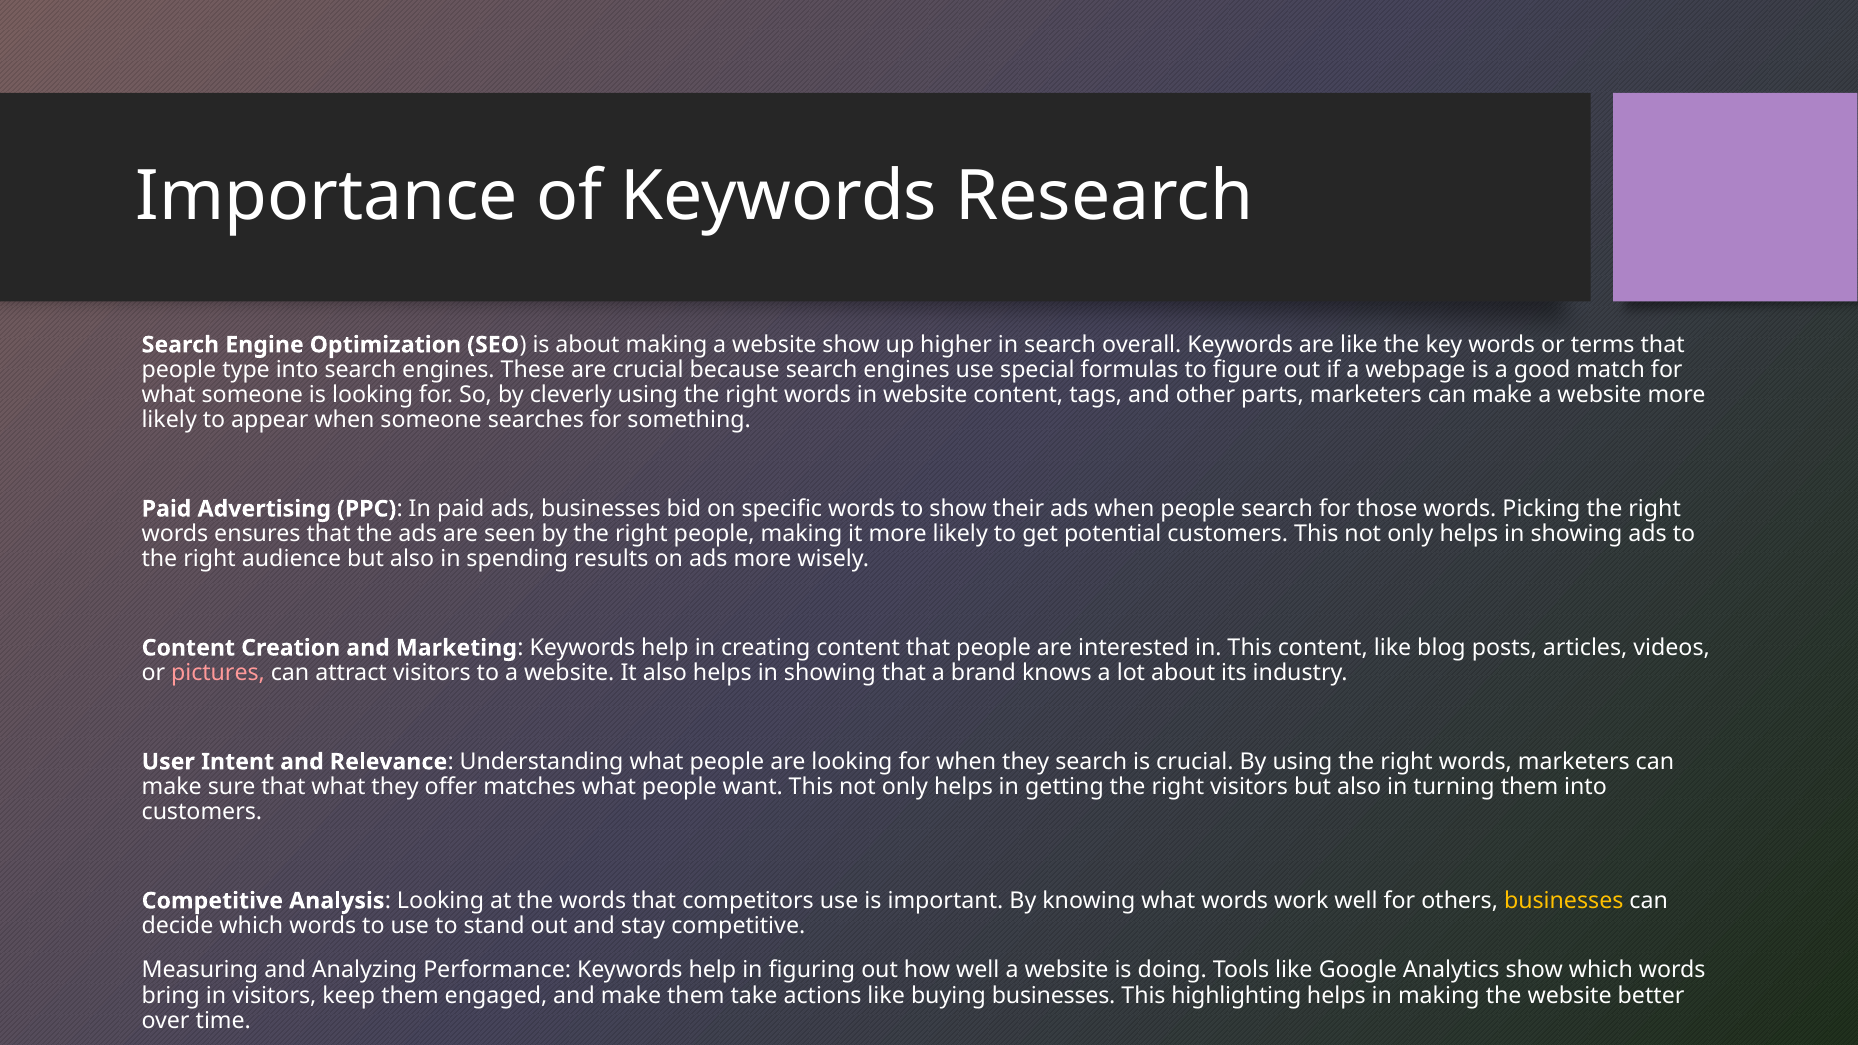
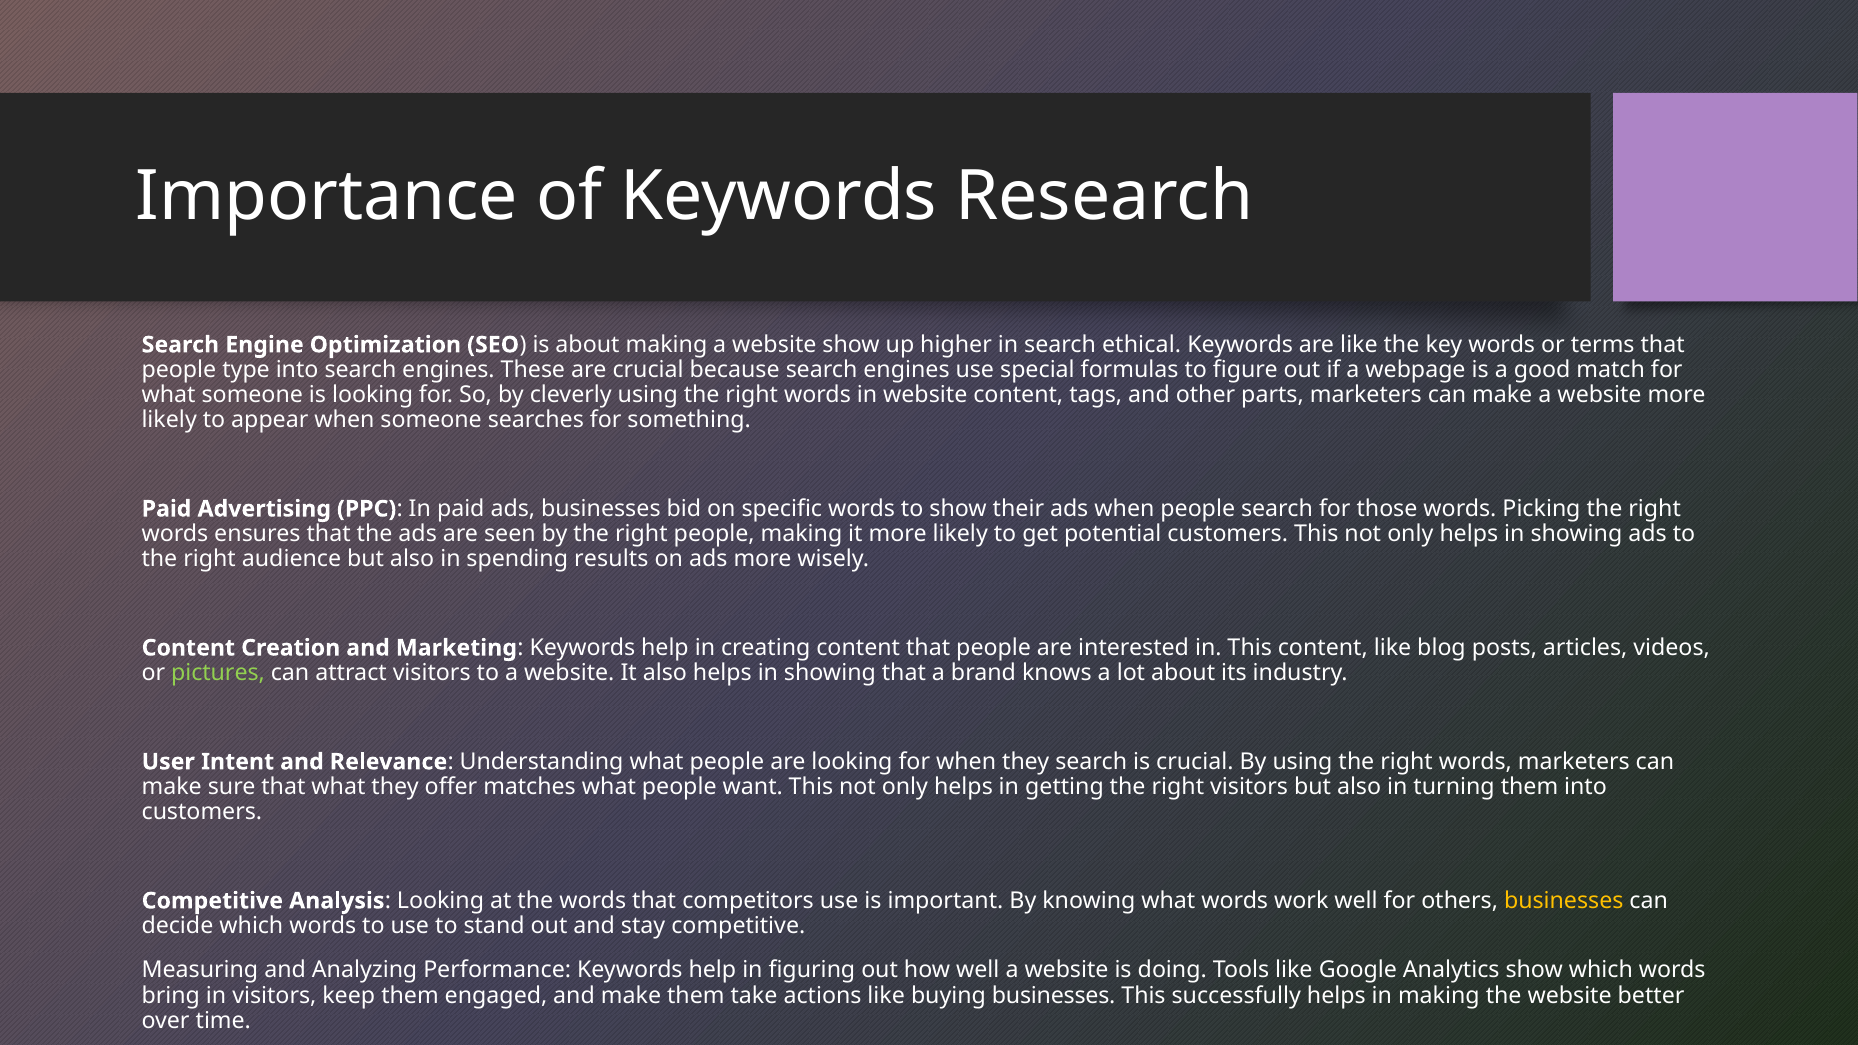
overall: overall -> ethical
pictures colour: pink -> light green
highlighting: highlighting -> successfully
